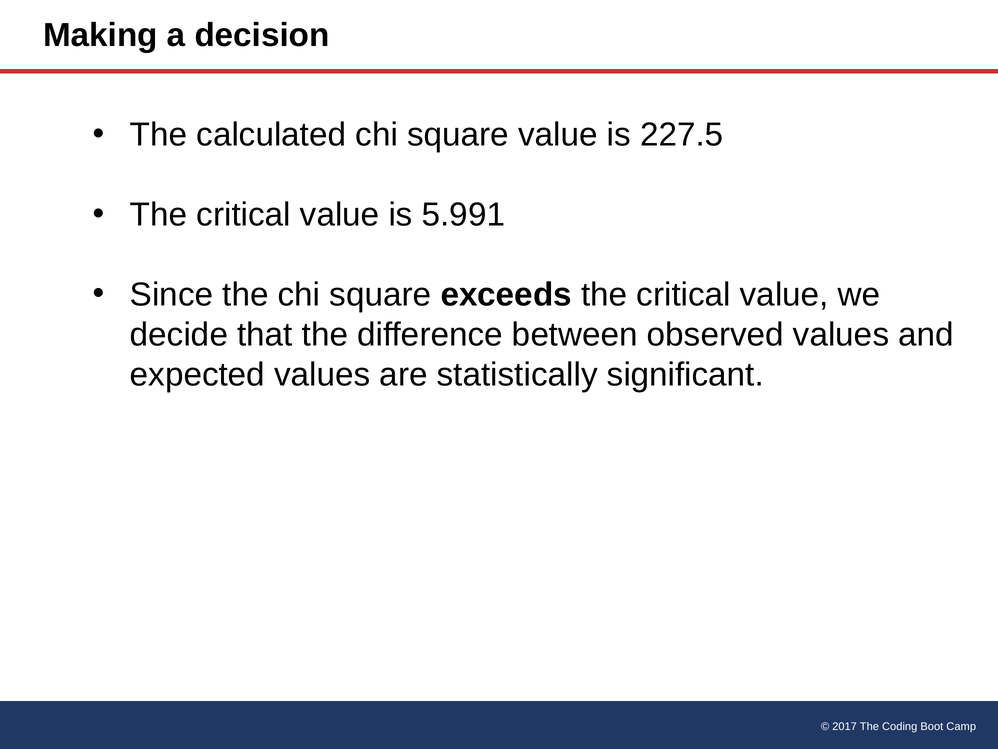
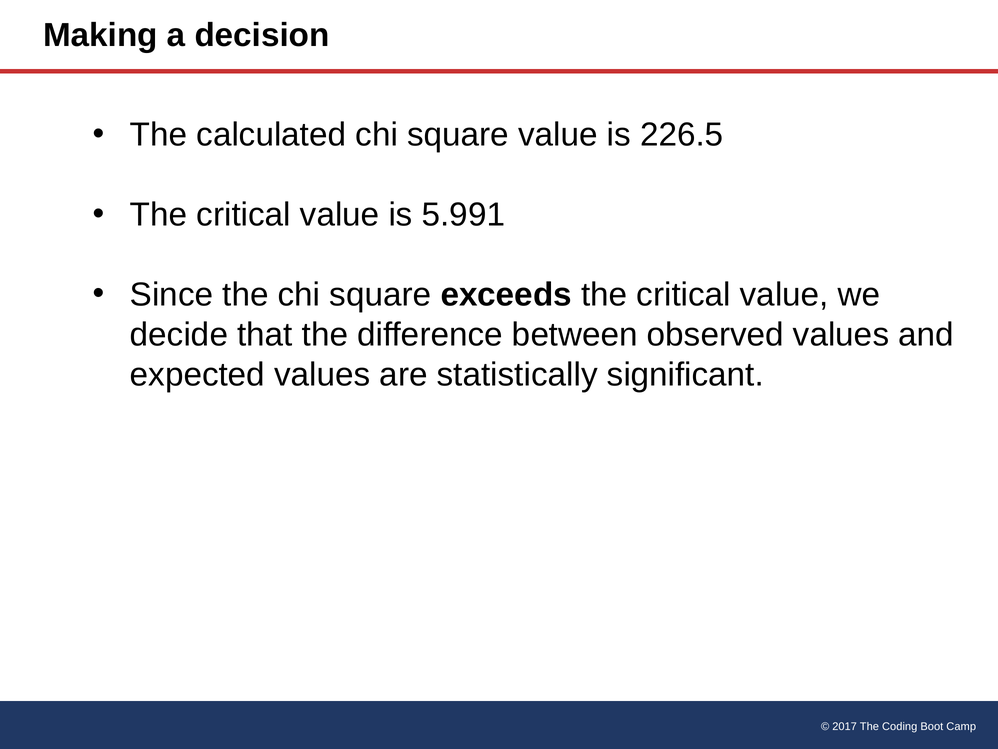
227.5: 227.5 -> 226.5
